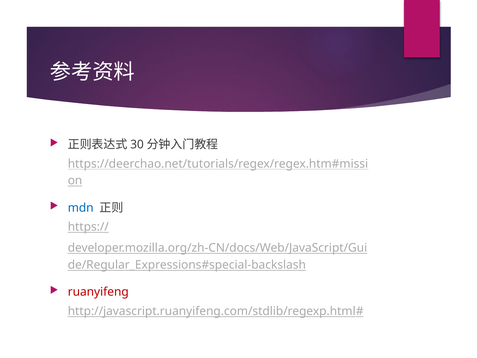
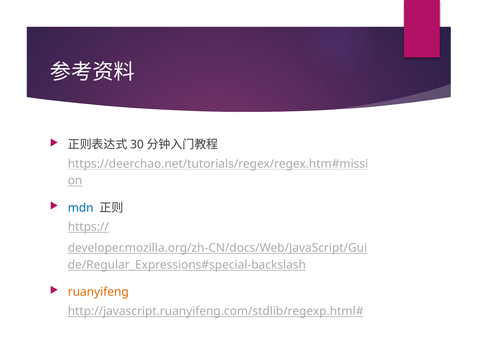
ruanyifeng colour: red -> orange
